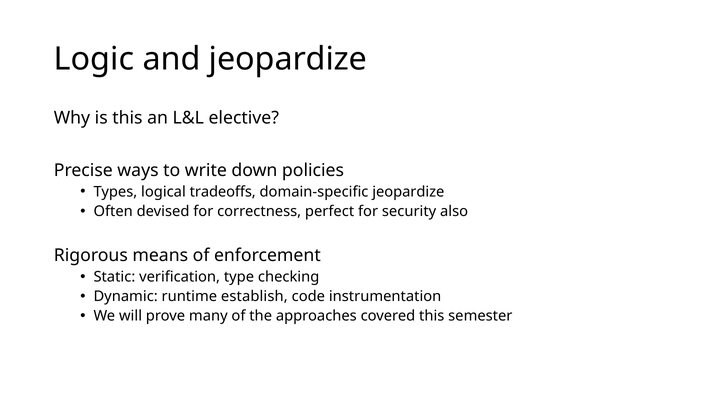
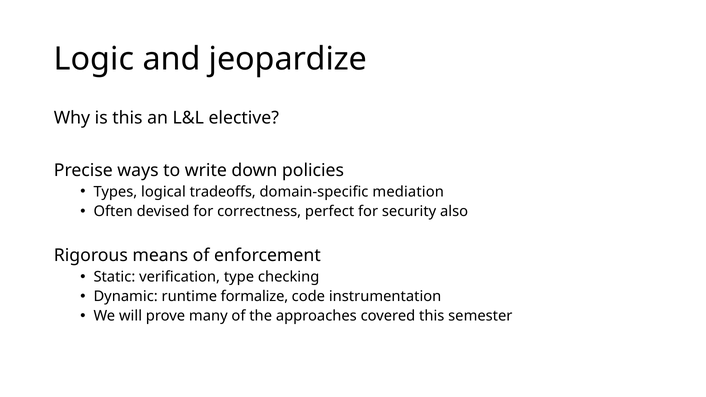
domain-specific jeopardize: jeopardize -> mediation
establish: establish -> formalize
